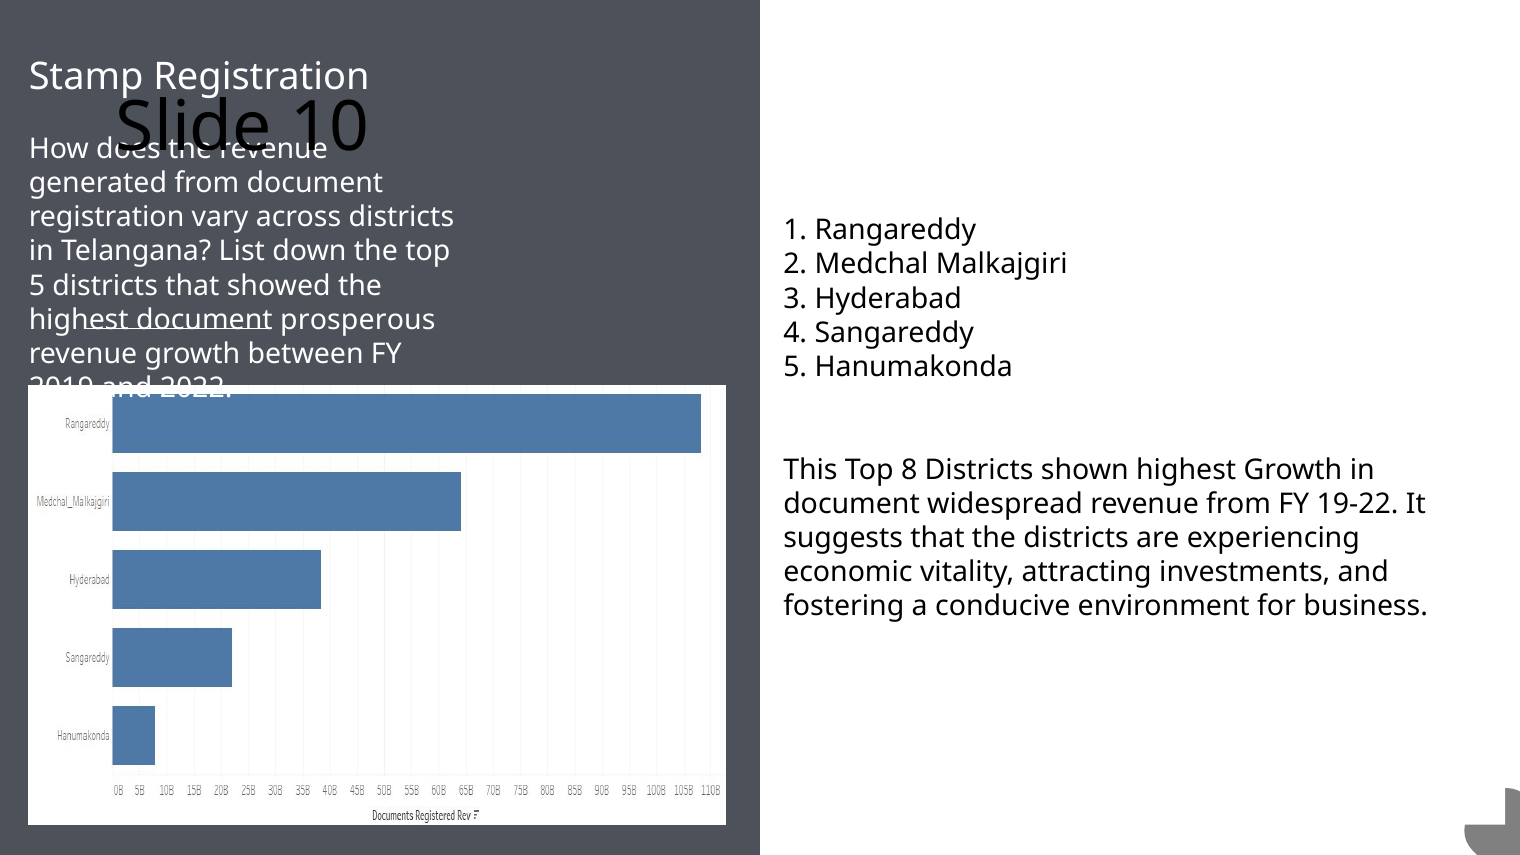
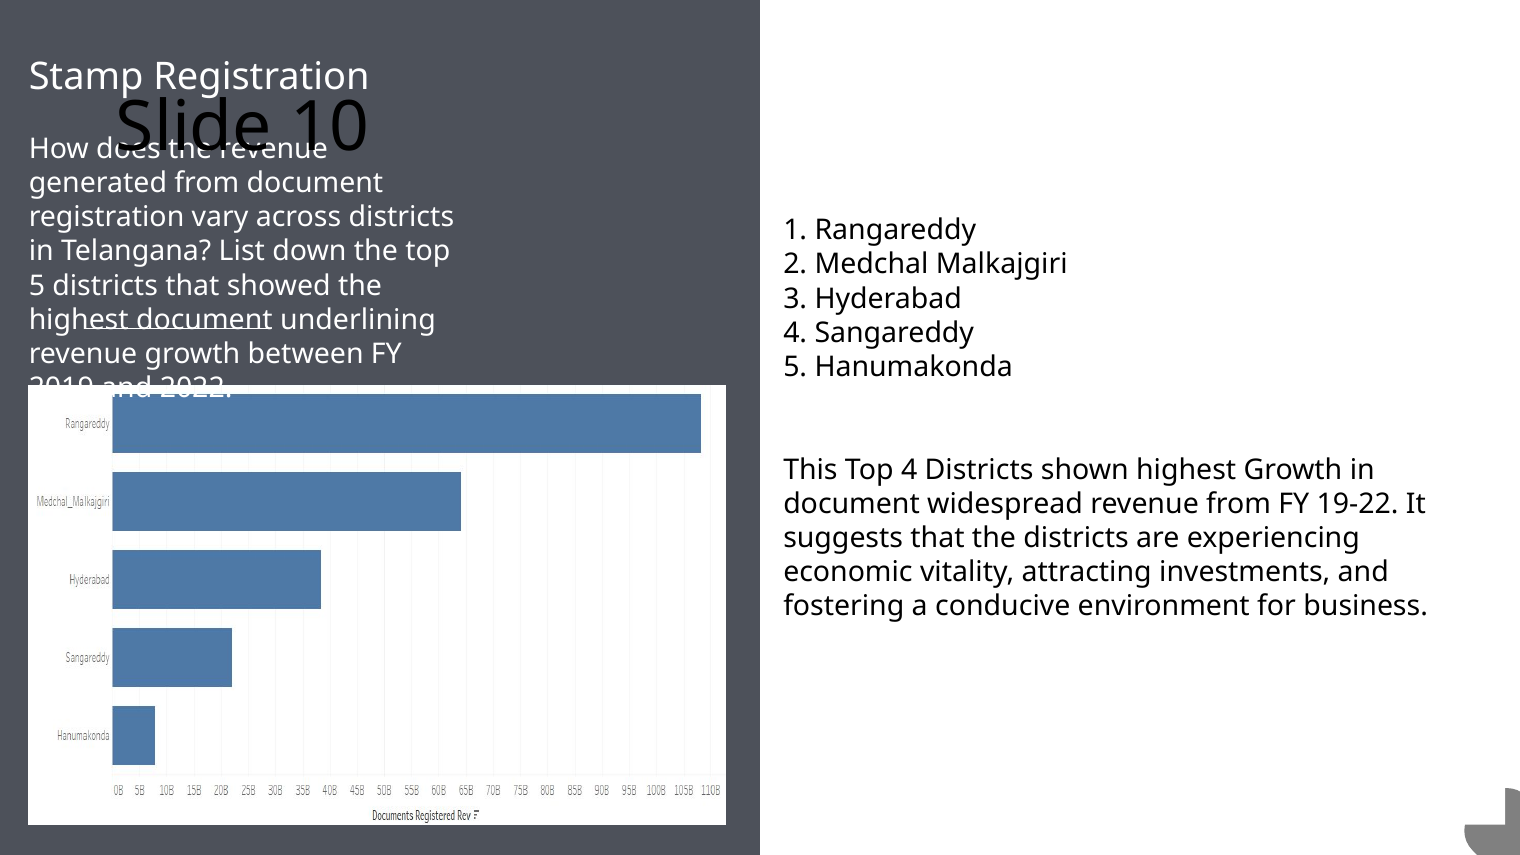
prosperous: prosperous -> underlining
Top 8: 8 -> 4
